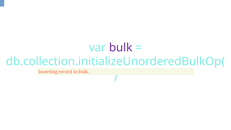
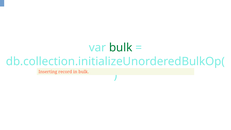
bulk at (121, 48) colour: purple -> green
